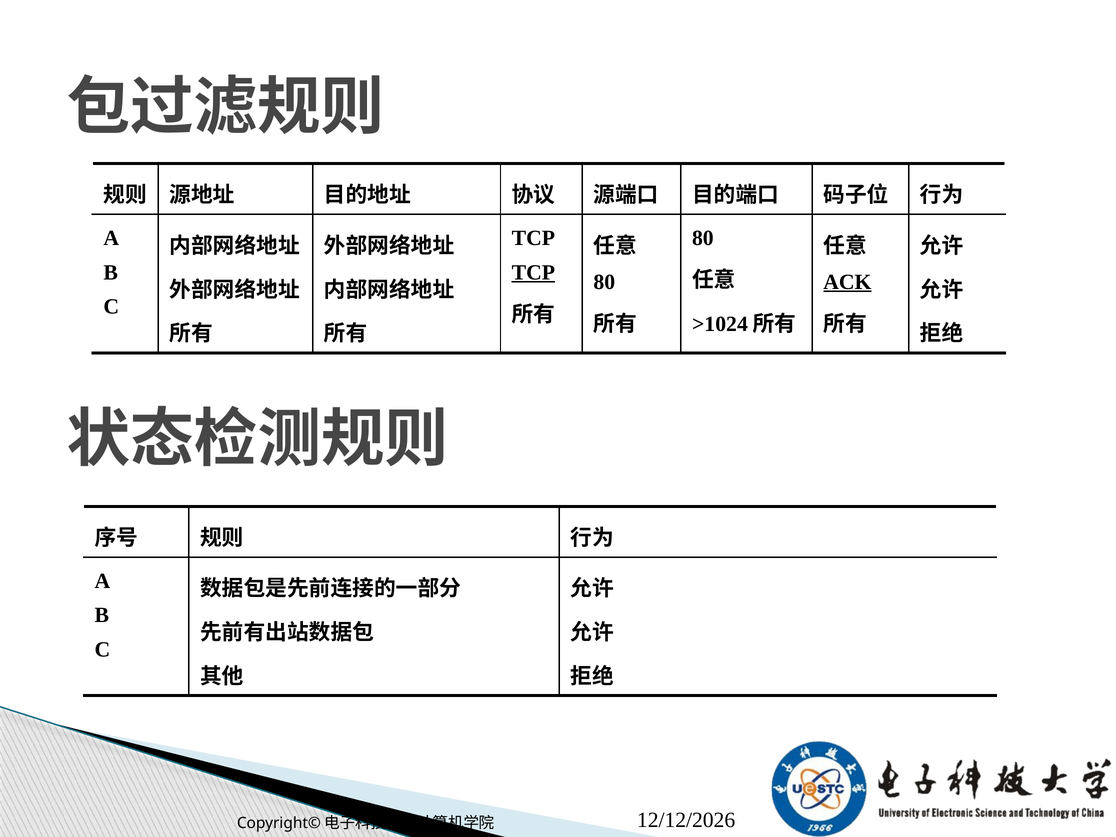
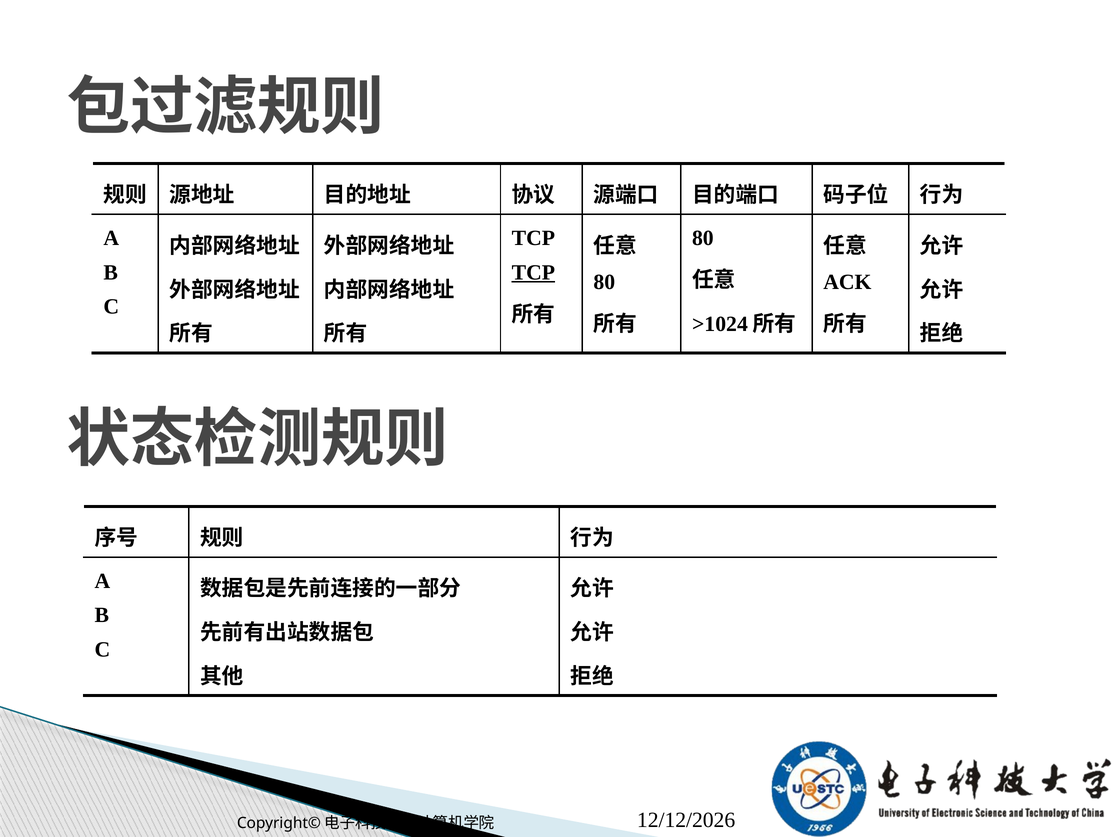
ACK underline: present -> none
